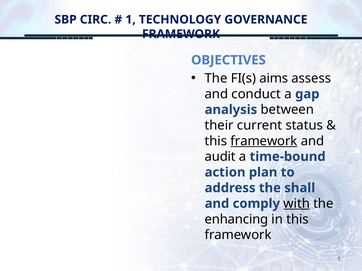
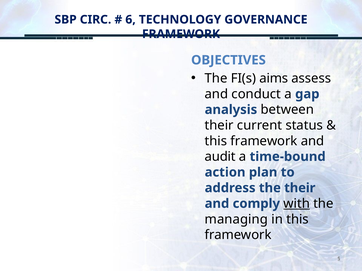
1: 1 -> 6
framework at (264, 141) underline: present -> none
the shall: shall -> their
enhancing: enhancing -> managing
